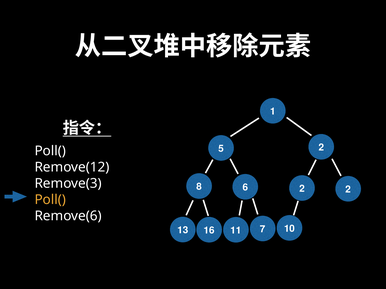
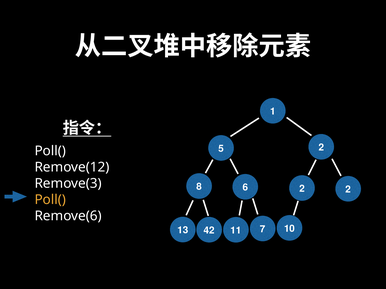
16: 16 -> 42
